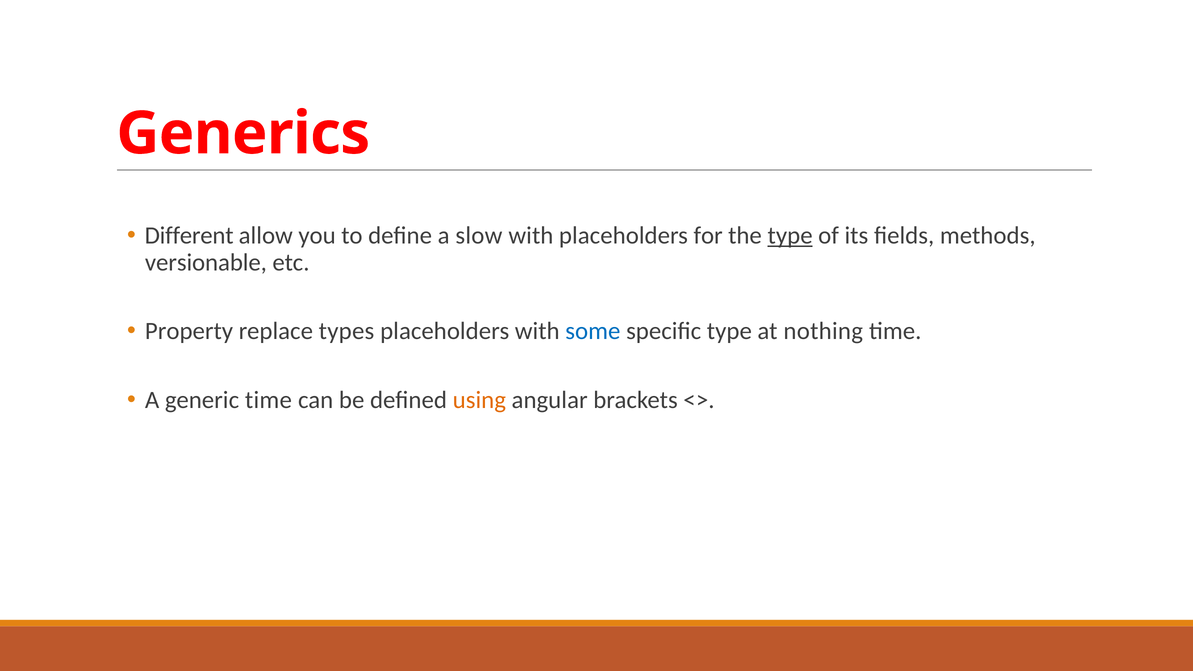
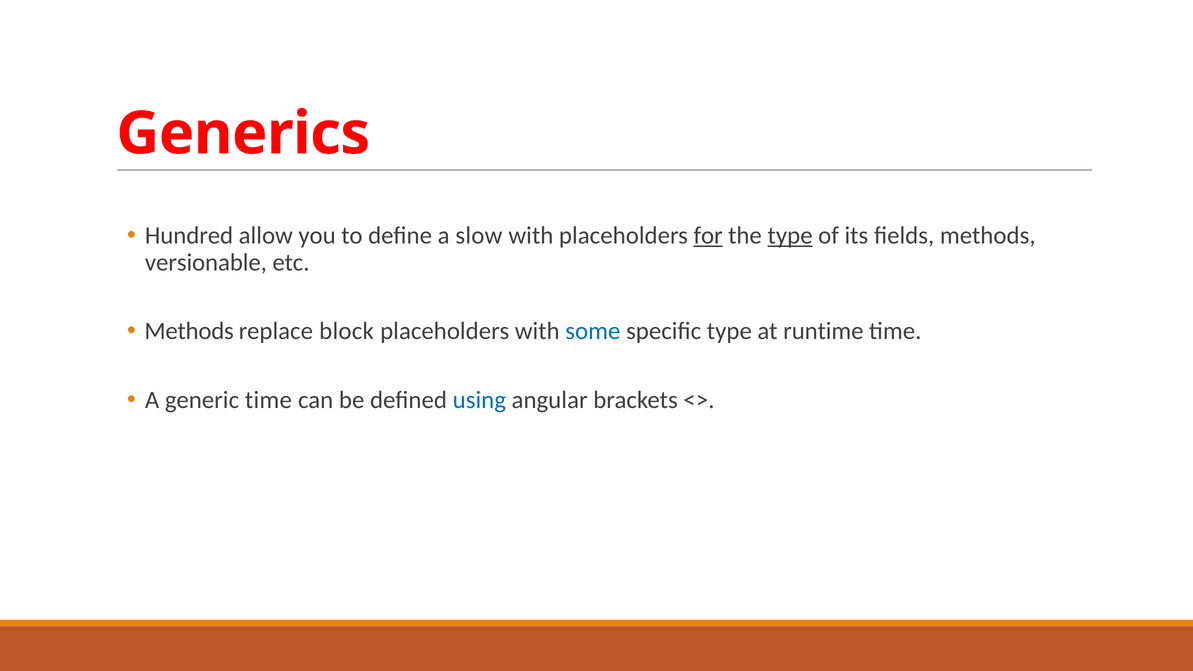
Different: Different -> Hundred
for underline: none -> present
Property at (189, 331): Property -> Methods
types: types -> block
nothing: nothing -> runtime
using colour: orange -> blue
